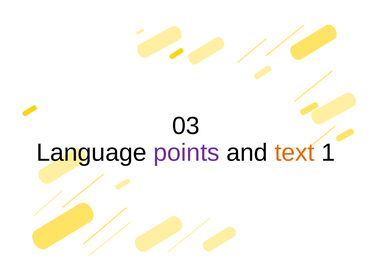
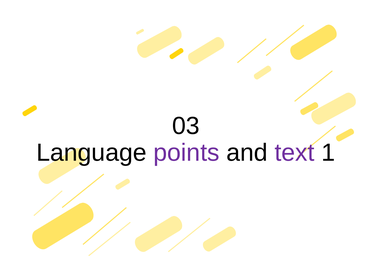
text colour: orange -> purple
